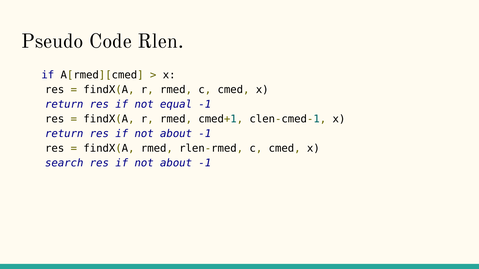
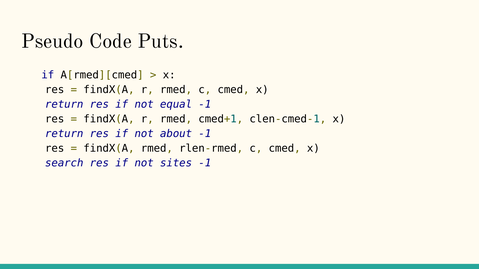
Rlen: Rlen -> Puts
about at (176, 163): about -> sites
